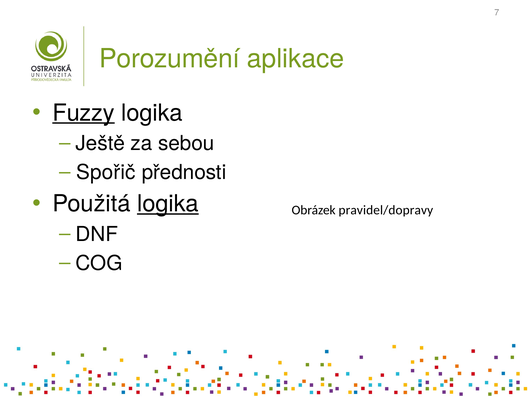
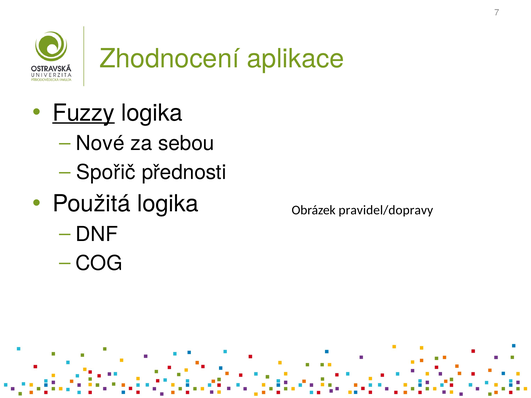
Porozumění: Porozumění -> Zhodnocení
Ještě: Ještě -> Nové
logika at (168, 204) underline: present -> none
